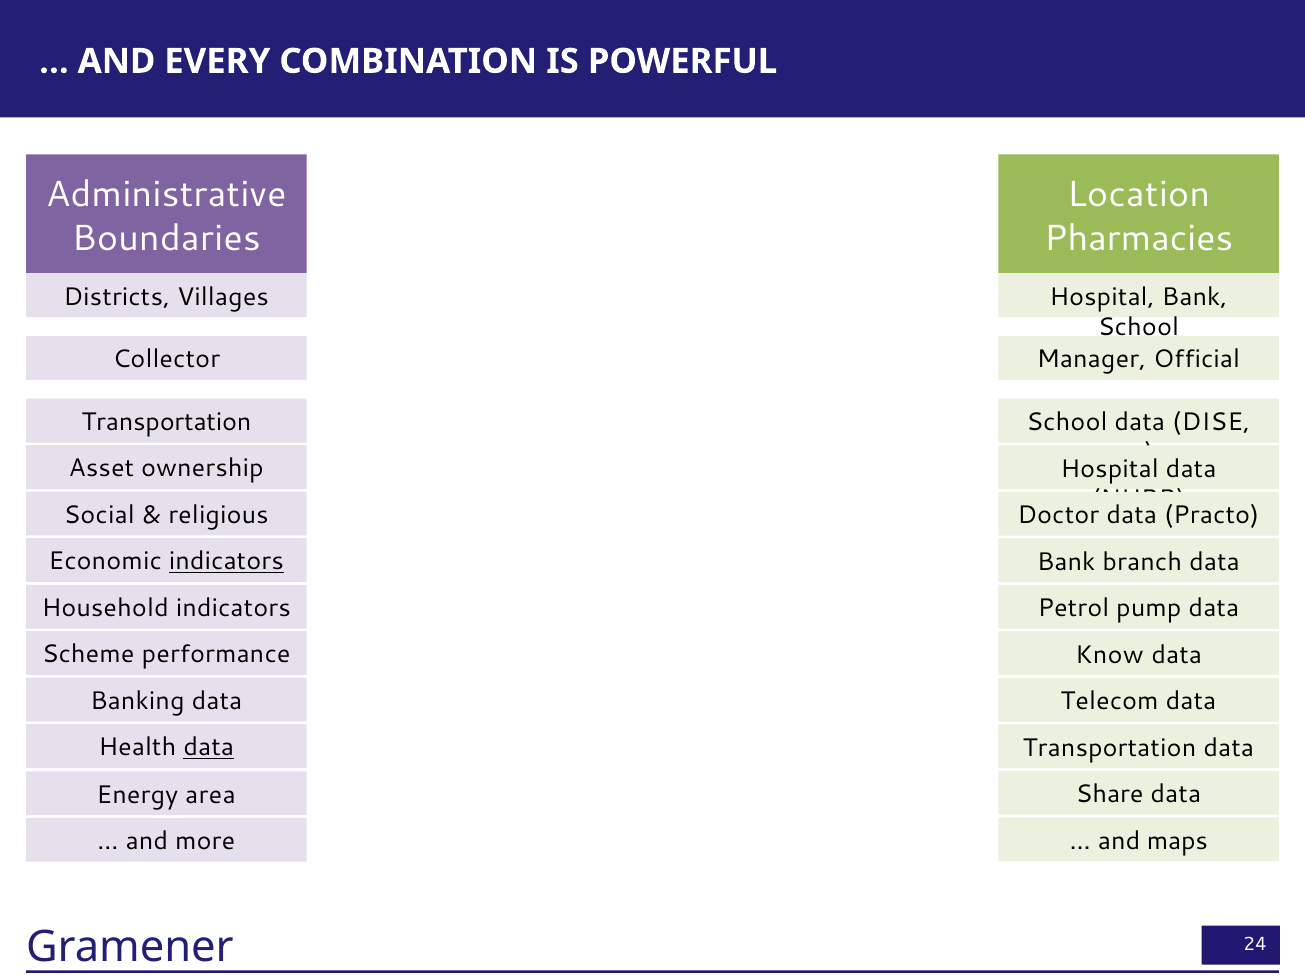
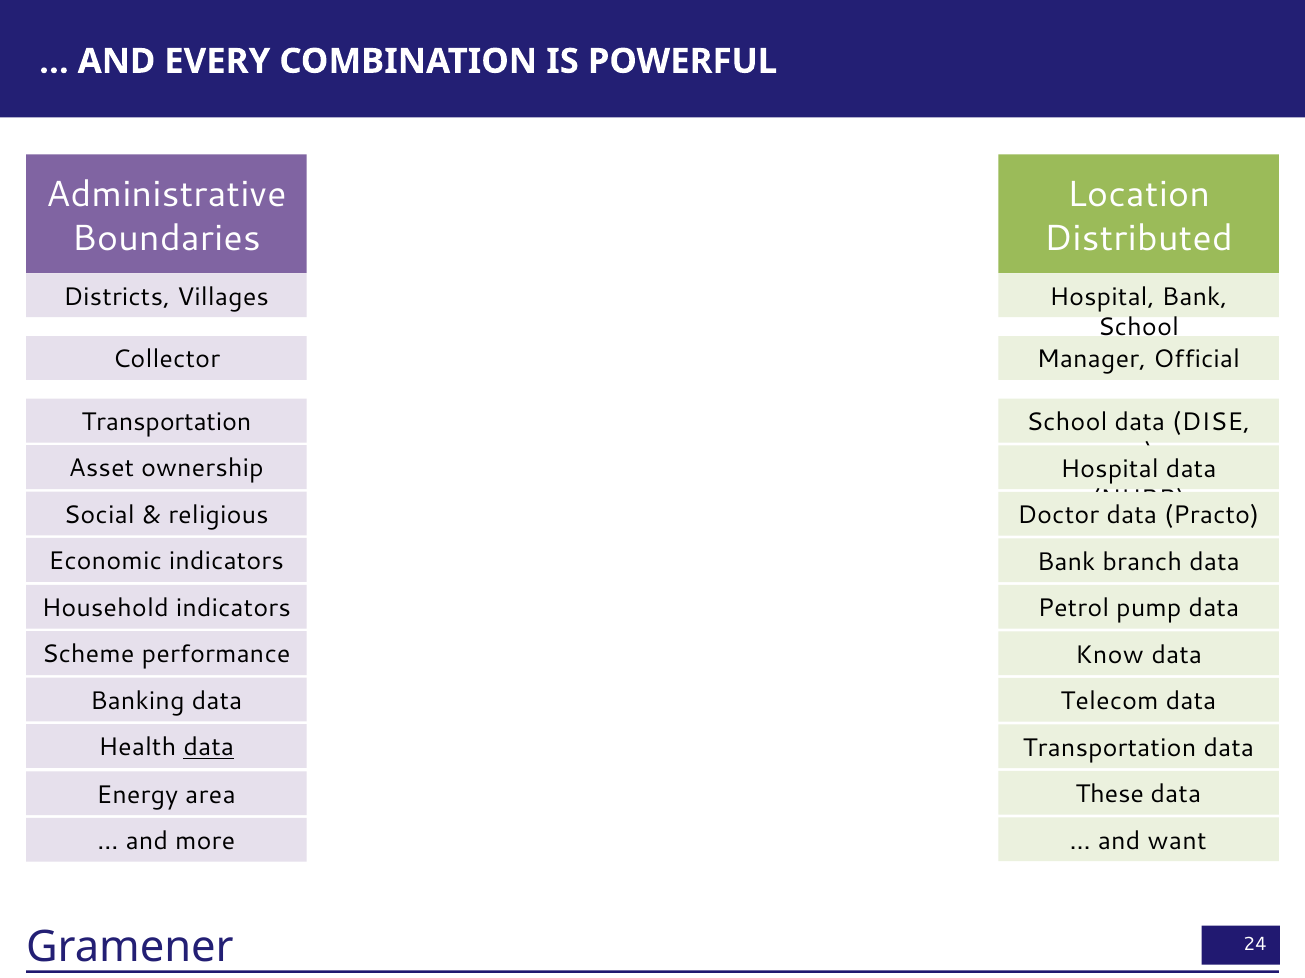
Pharmacies: Pharmacies -> Distributed
indicators at (226, 562) underline: present -> none
Share: Share -> These
maps: maps -> want
